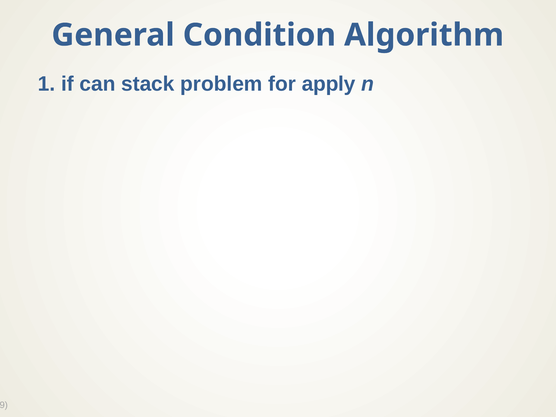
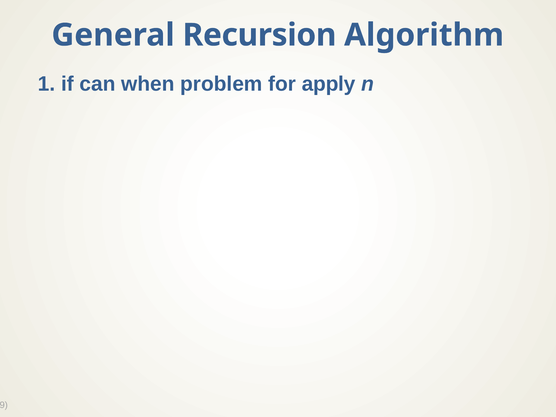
Condition: Condition -> Recursion
stack: stack -> when
